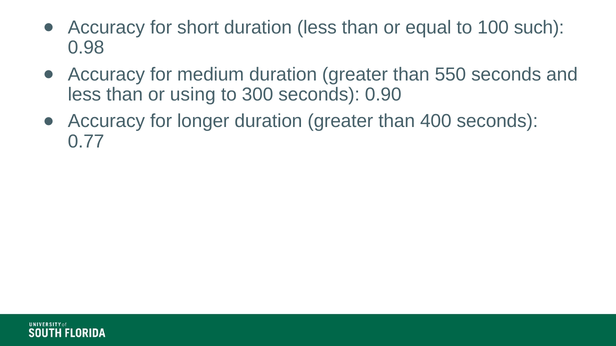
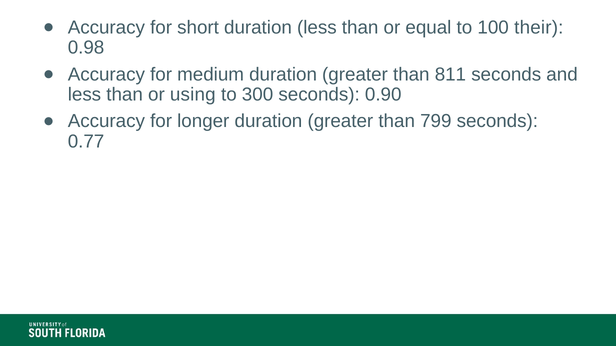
such: such -> their
550: 550 -> 811
400: 400 -> 799
